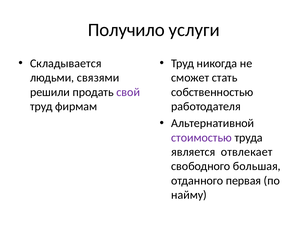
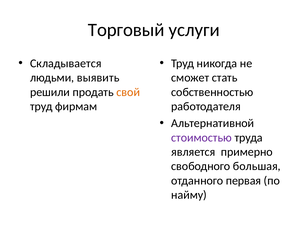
Получило: Получило -> Торговый
связями: связями -> выявить
свой colour: purple -> orange
отвлекает: отвлекает -> примерно
